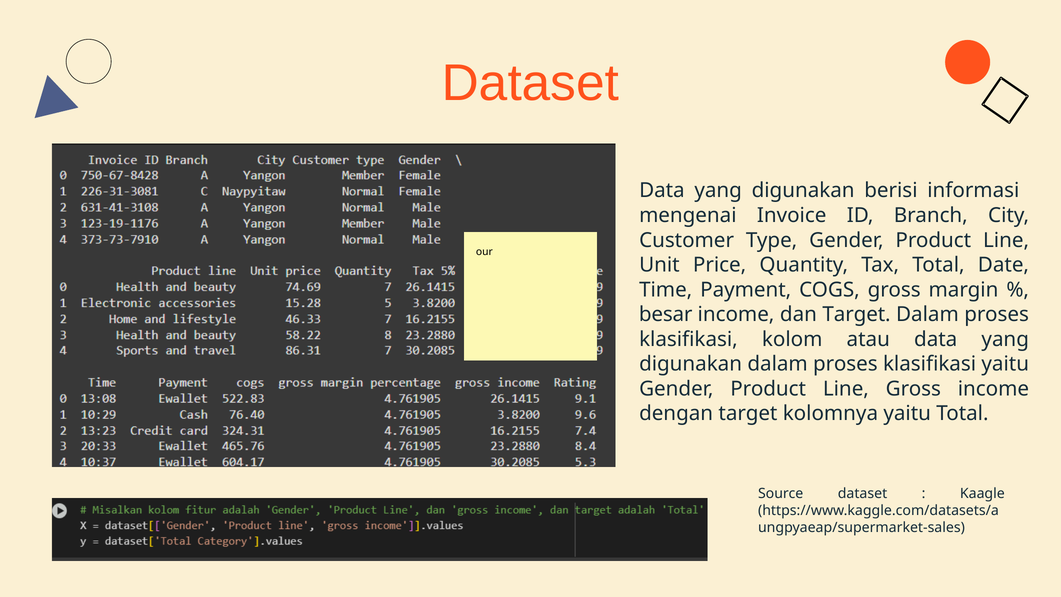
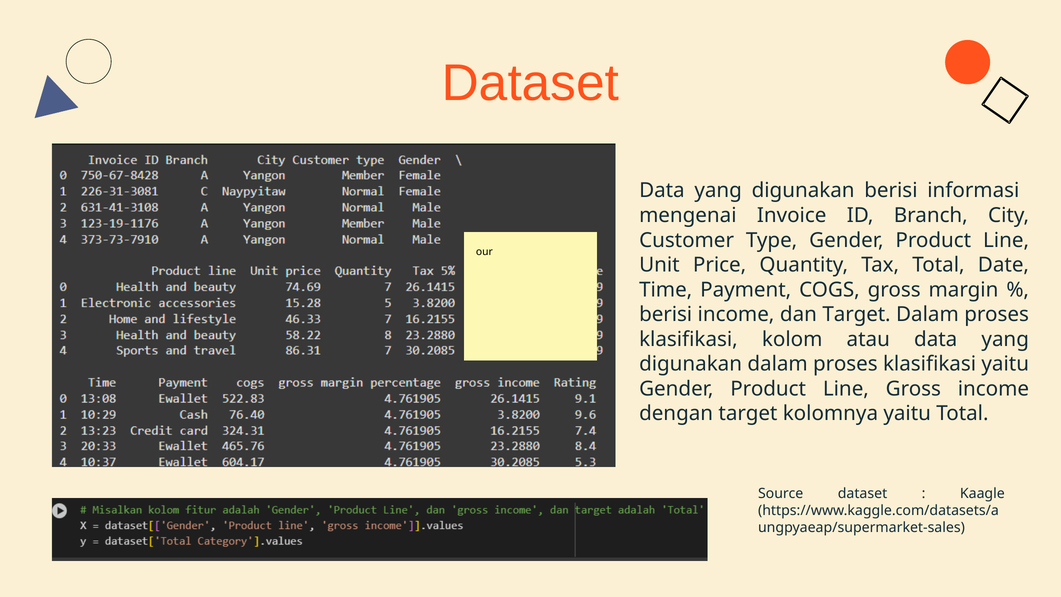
besar at (666, 314): besar -> berisi
